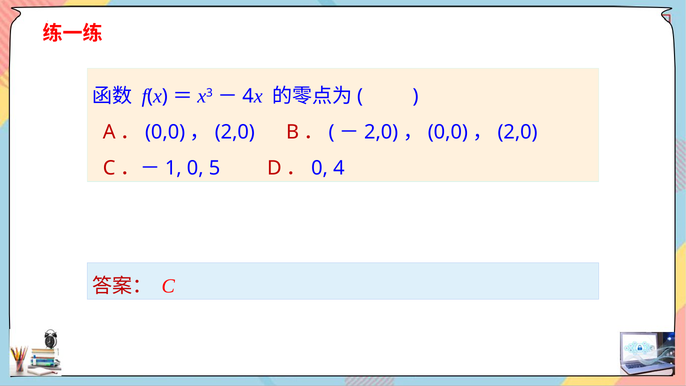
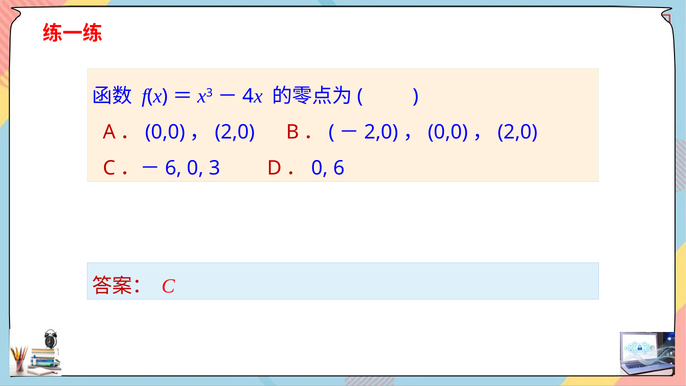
1 at (173, 168): 1 -> 6
0 5: 5 -> 3
0 4: 4 -> 6
